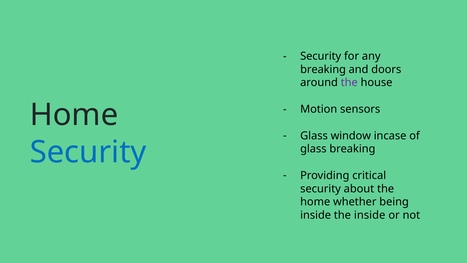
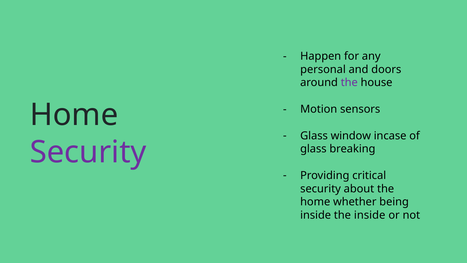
Security at (321, 56): Security -> Happen
breaking at (323, 69): breaking -> personal
Security at (88, 152) colour: blue -> purple
